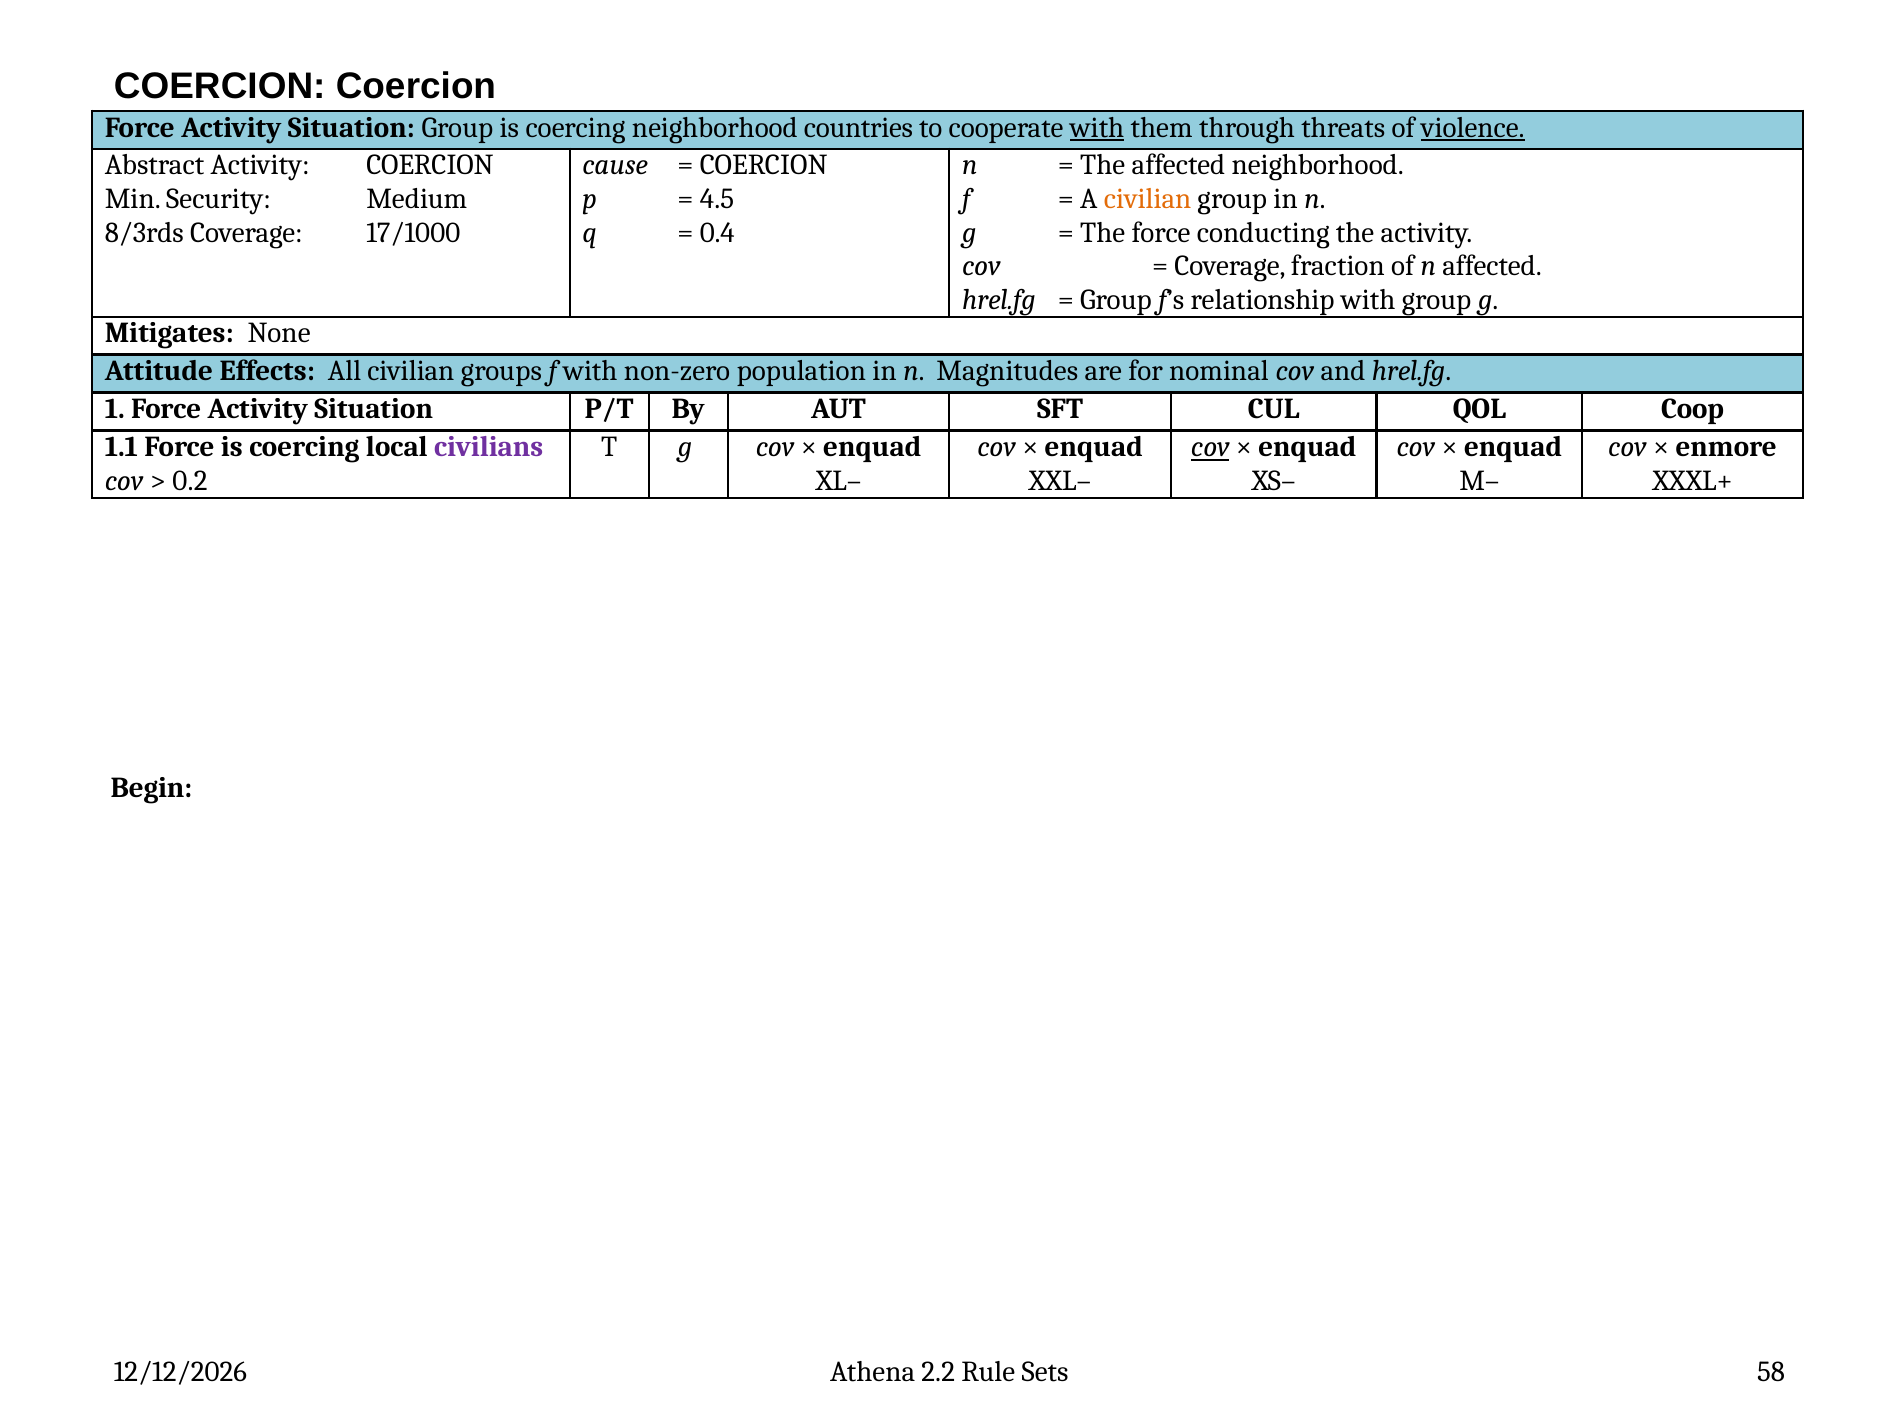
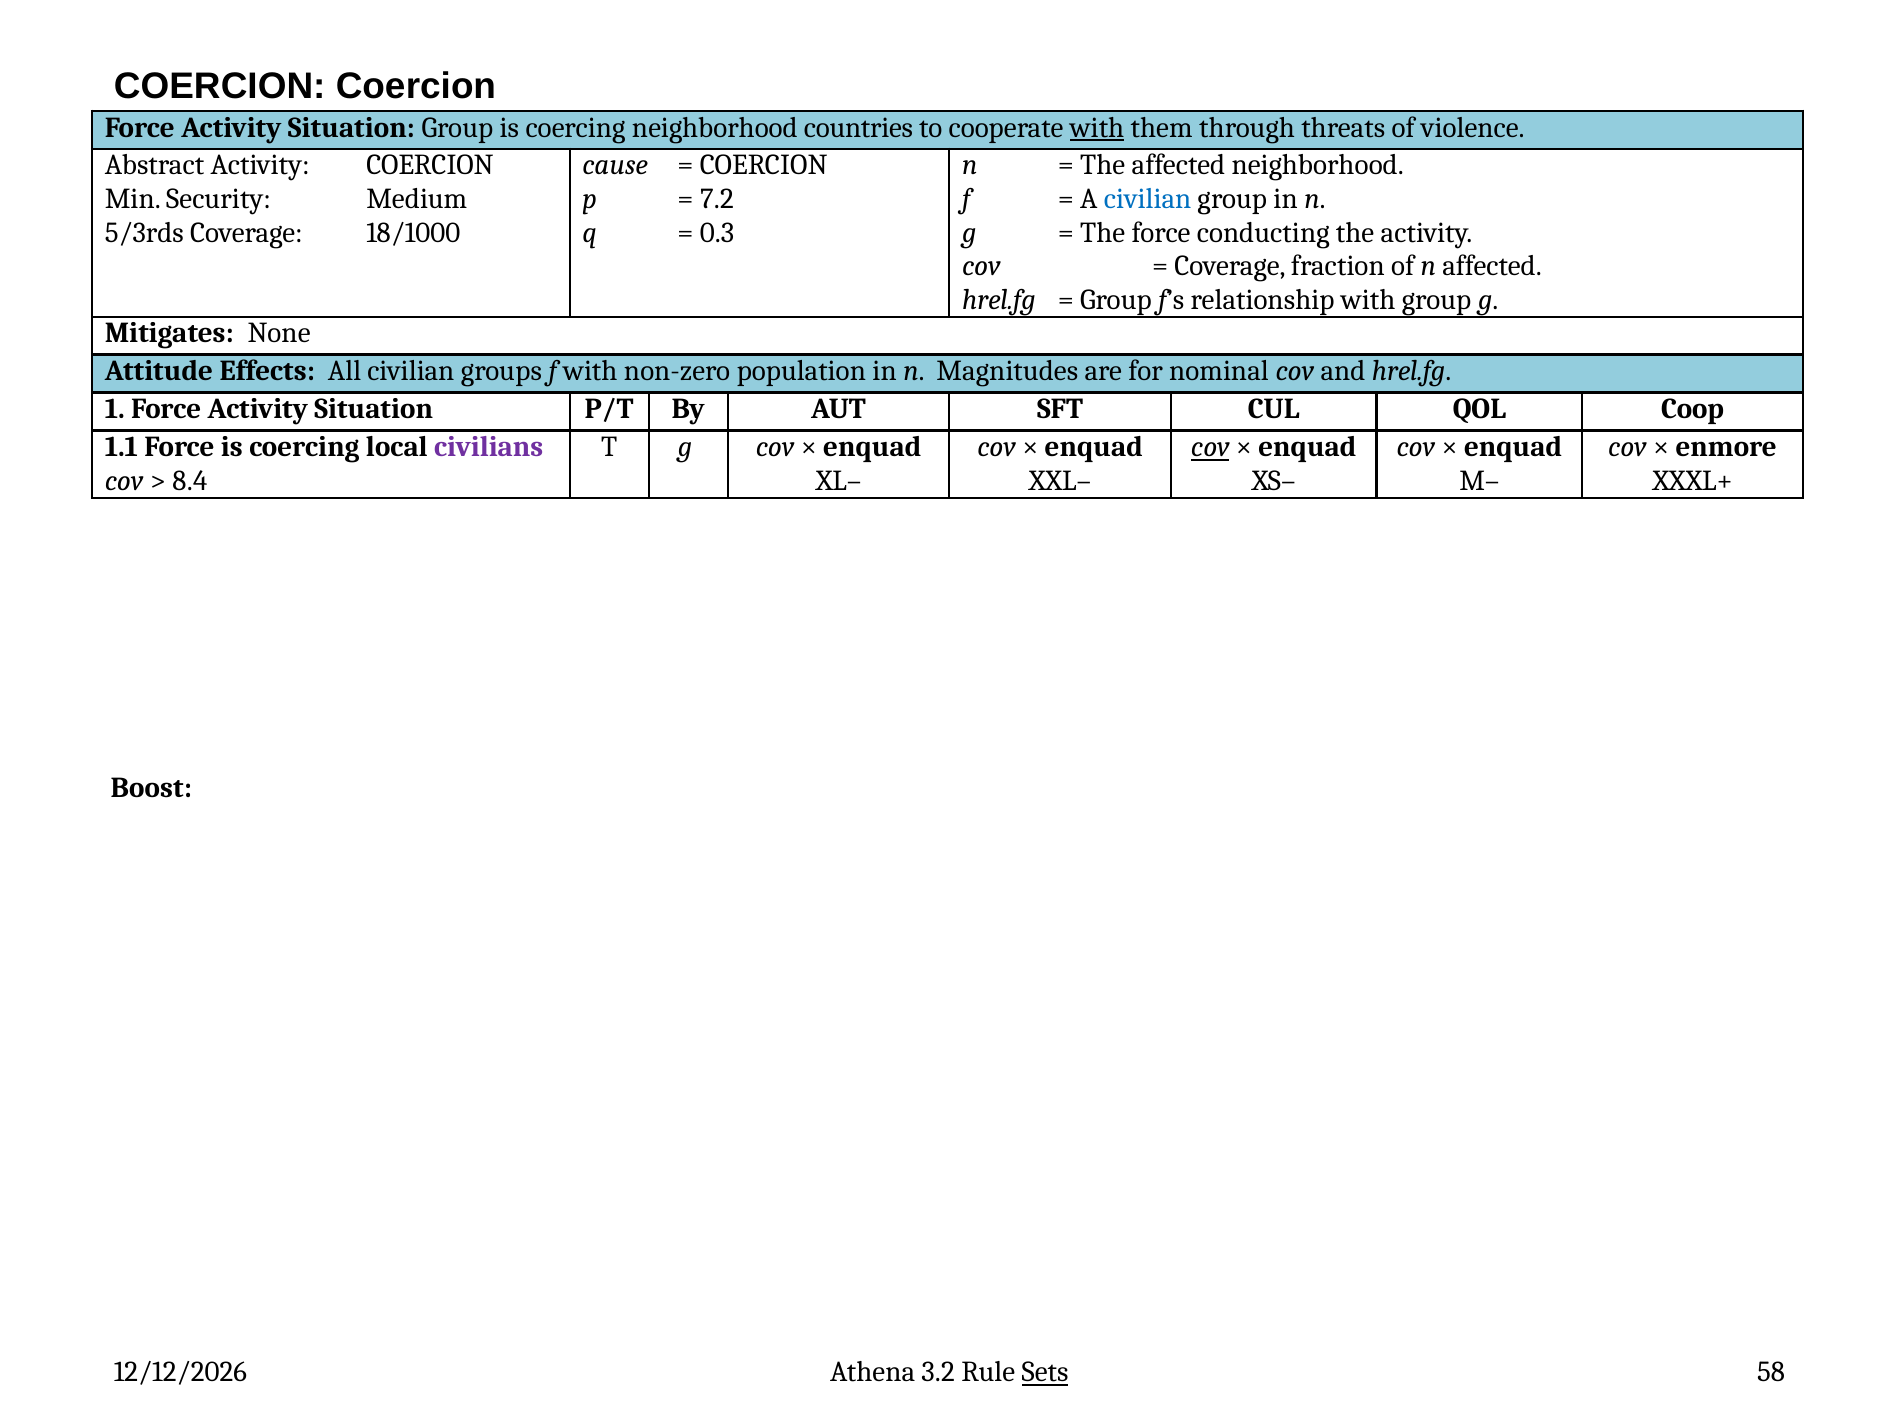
violence underline: present -> none
4.5: 4.5 -> 7.2
civilian at (1148, 199) colour: orange -> blue
8/3rds: 8/3rds -> 5/3rds
17/1000: 17/1000 -> 18/1000
0.4: 0.4 -> 0.3
0.2: 0.2 -> 8.4
Begin: Begin -> Boost
2.2: 2.2 -> 3.2
Sets underline: none -> present
